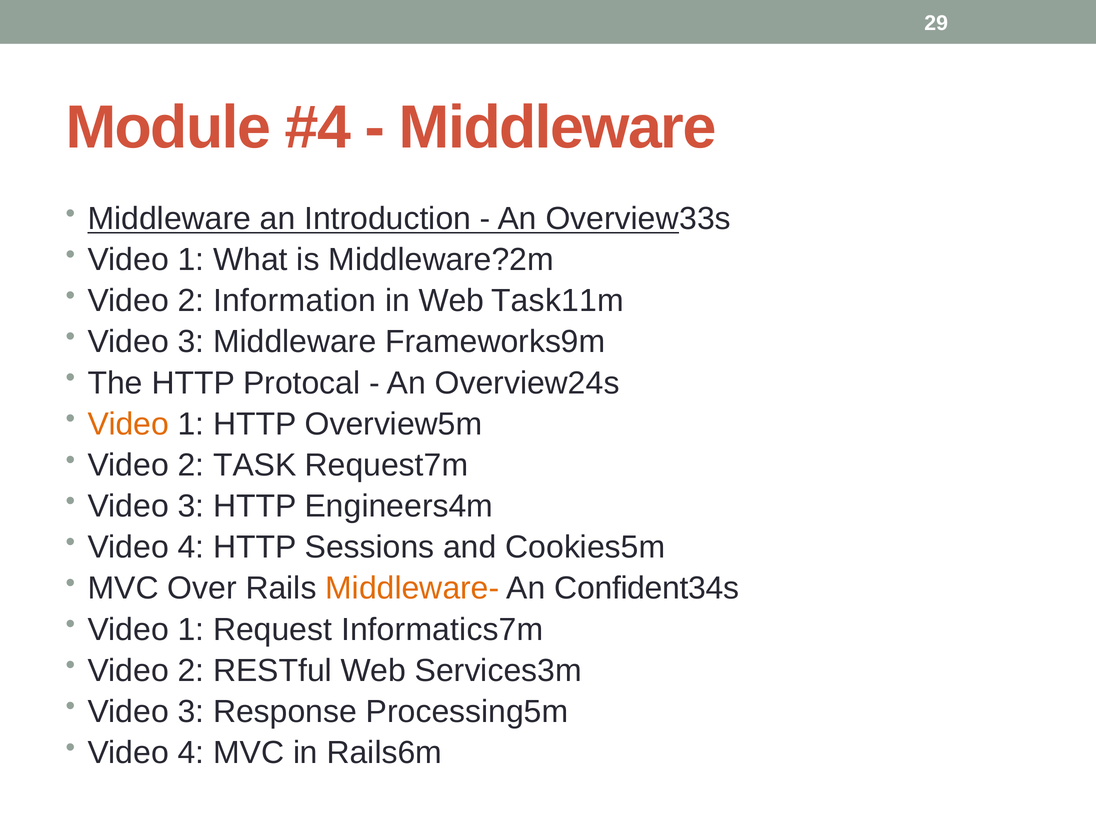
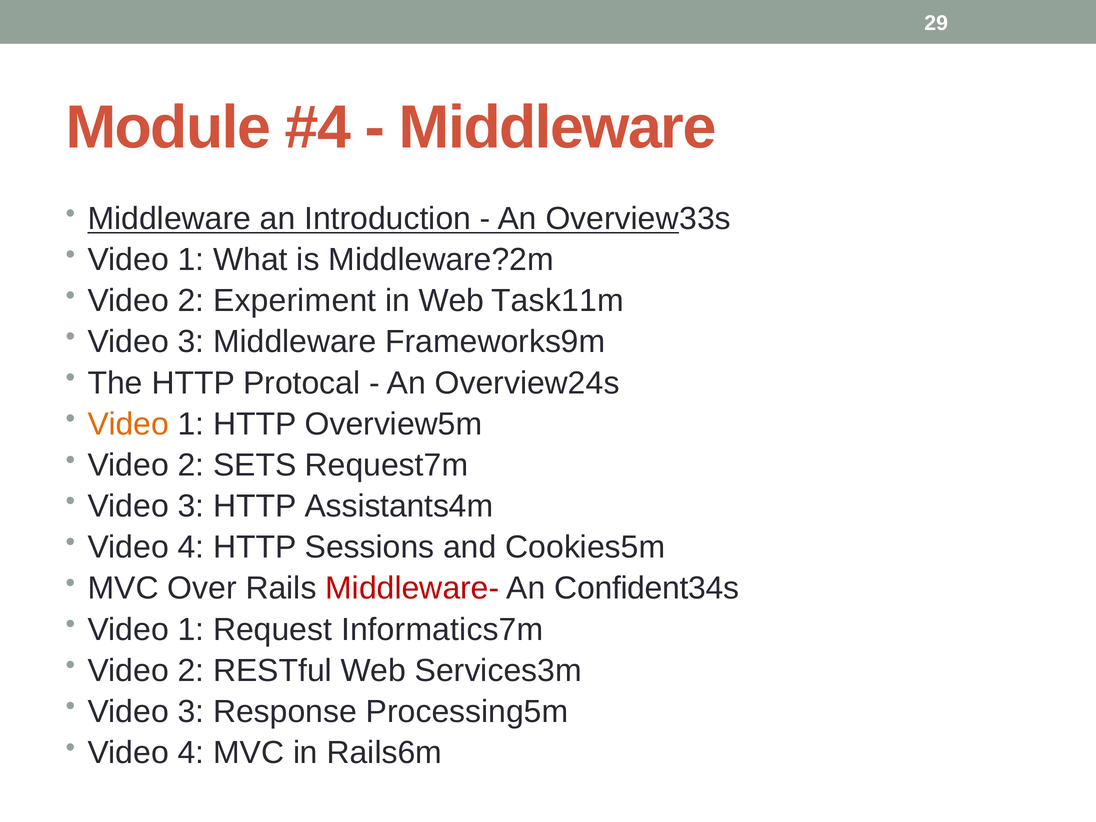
Information: Information -> Experiment
TASK: TASK -> SETS
Engineers4m: Engineers4m -> Assistants4m
Middleware- colour: orange -> red
